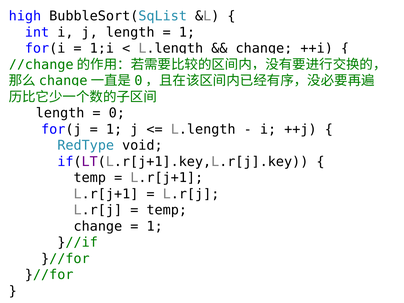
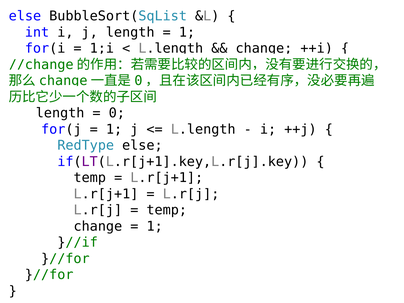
high at (25, 16): high -> else
RedType void: void -> else
